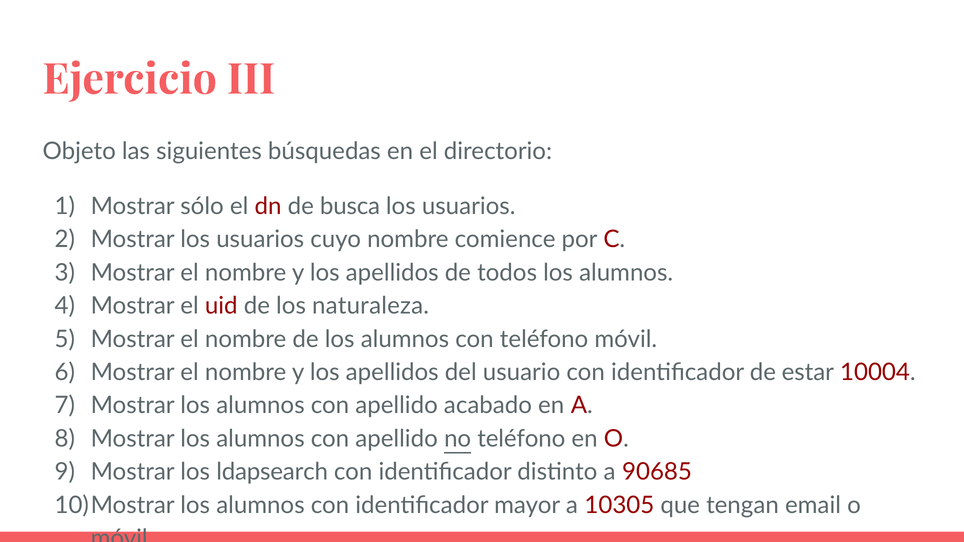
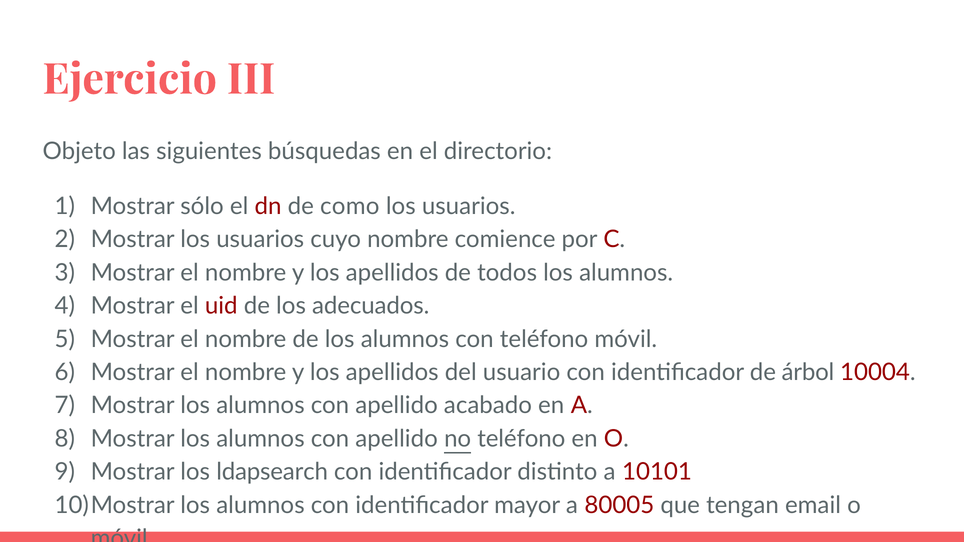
busca: busca -> como
naturaleza: naturaleza -> adecuados
estar: estar -> árbol
90685: 90685 -> 10101
10305: 10305 -> 80005
